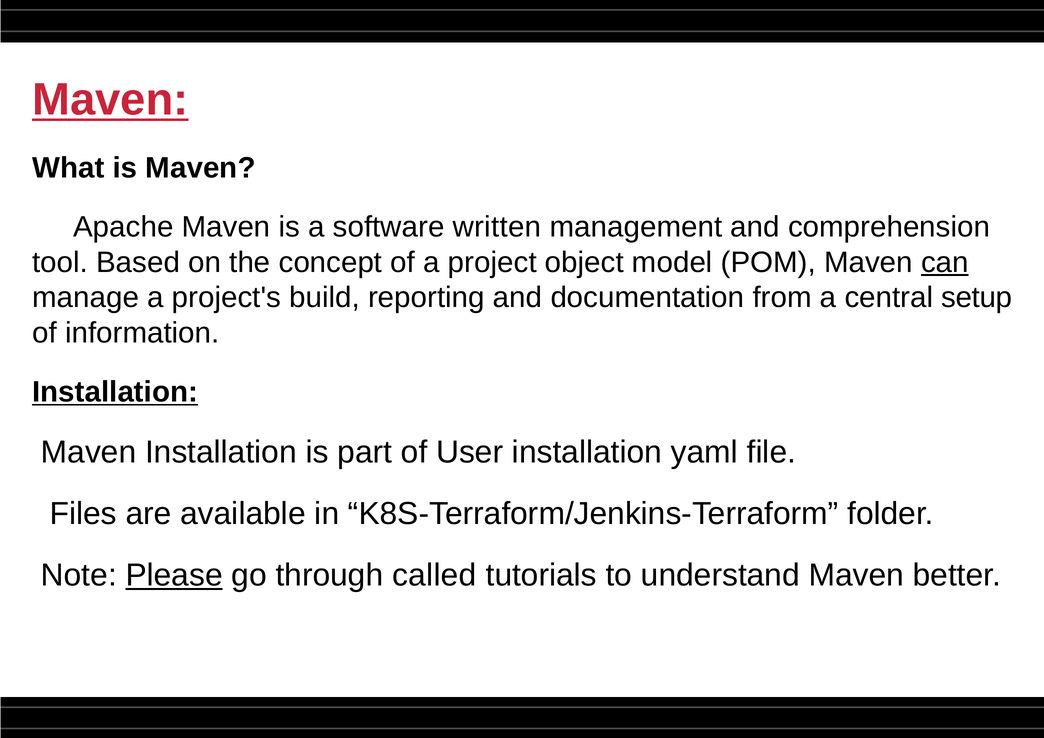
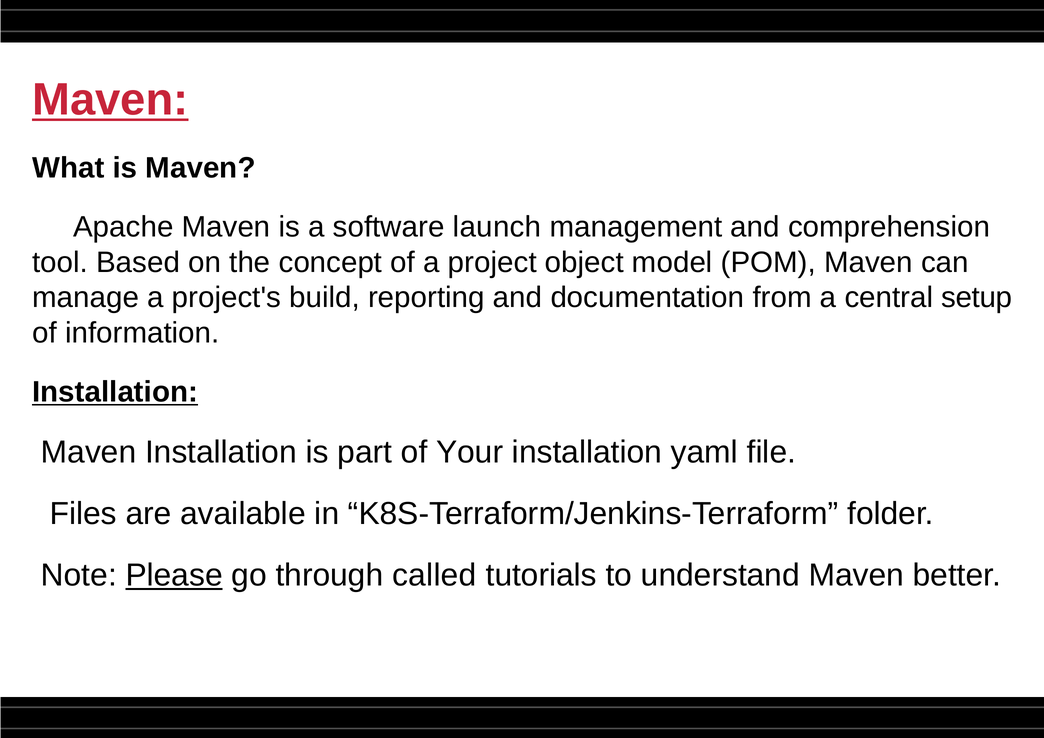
written: written -> launch
can underline: present -> none
User: User -> Your
